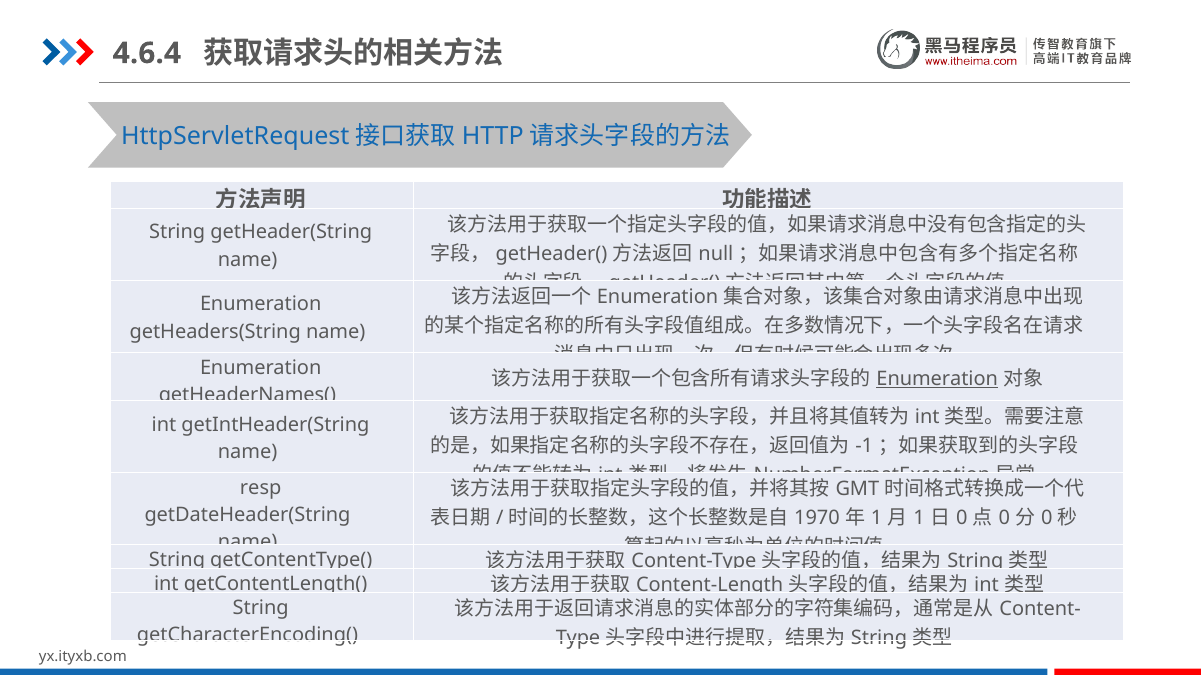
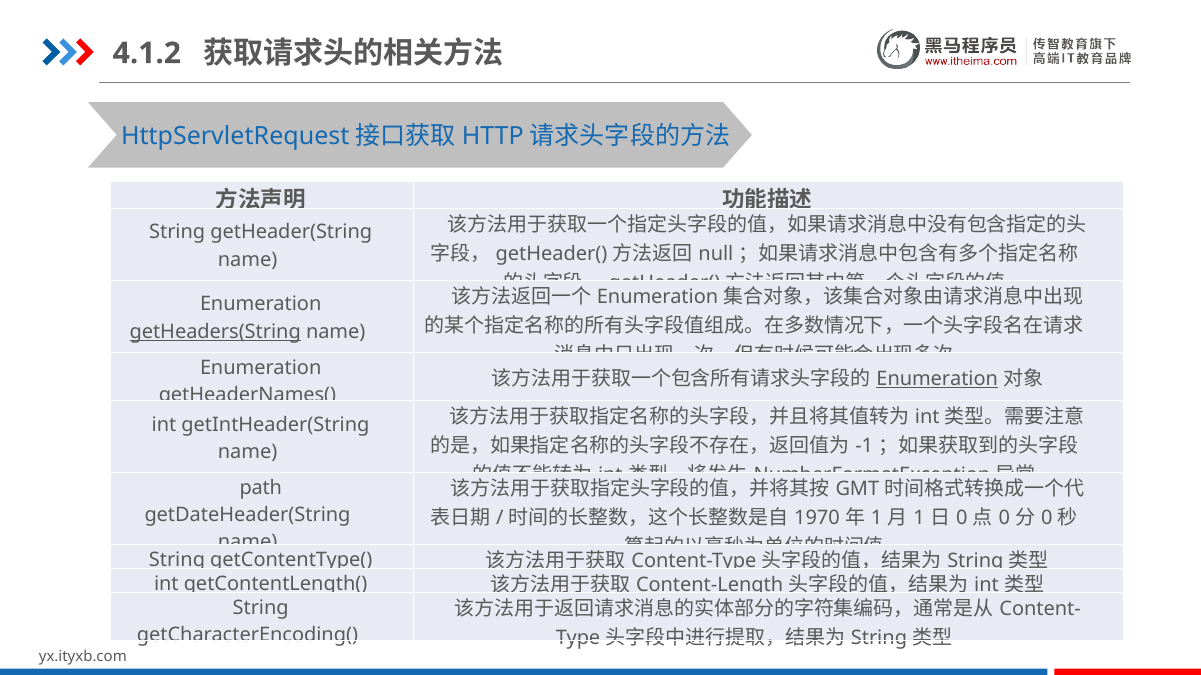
4.6.4: 4.6.4 -> 4.1.2
getHeaders(String underline: none -> present
resp: resp -> path
